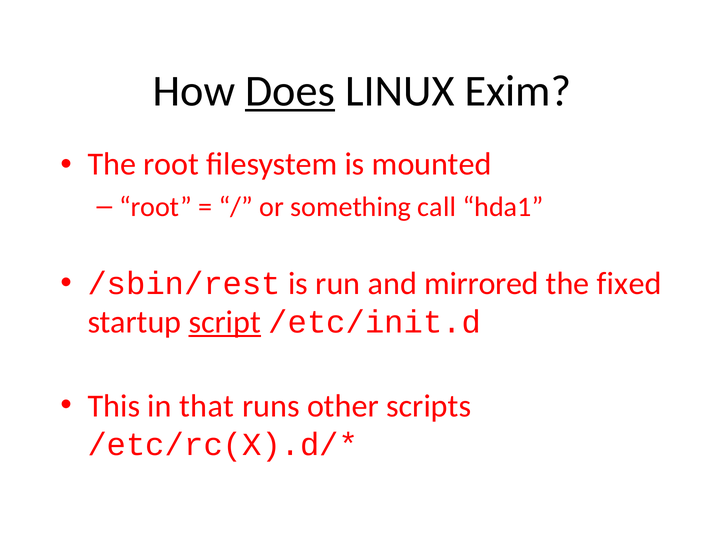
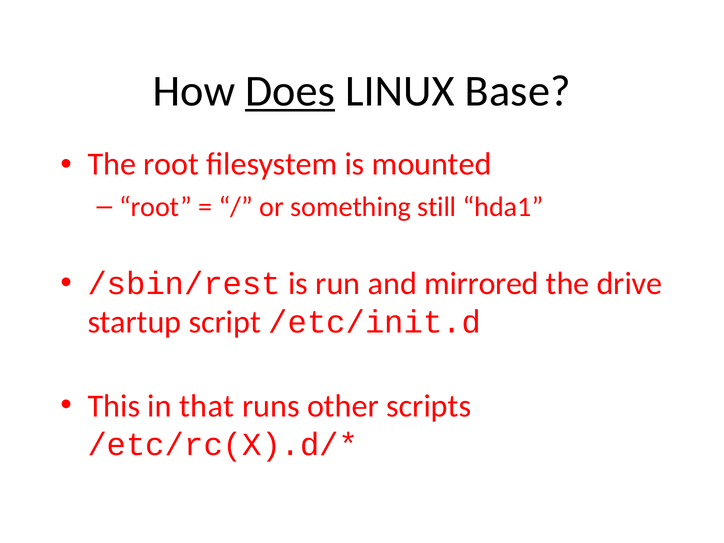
Exim: Exim -> Base
call: call -> still
fixed: fixed -> drive
script underline: present -> none
